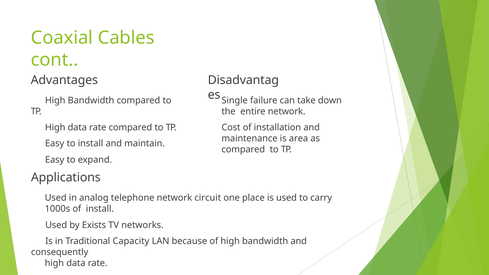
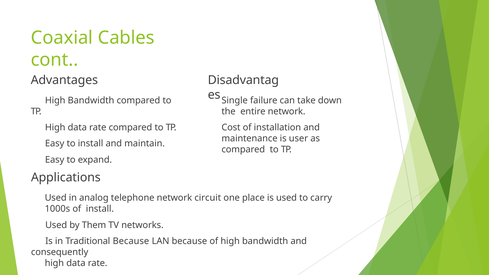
area: area -> user
Exists: Exists -> Them
Traditional Capacity: Capacity -> Because
